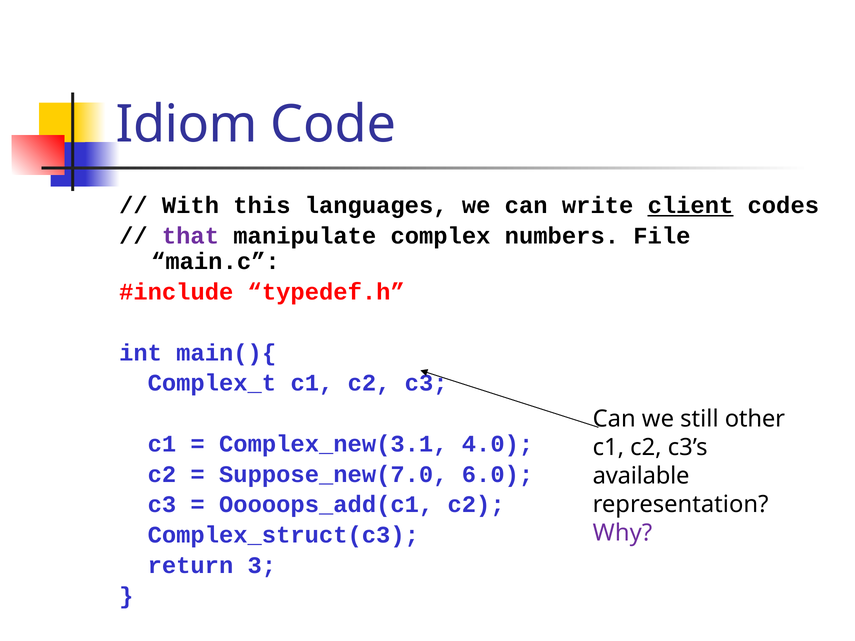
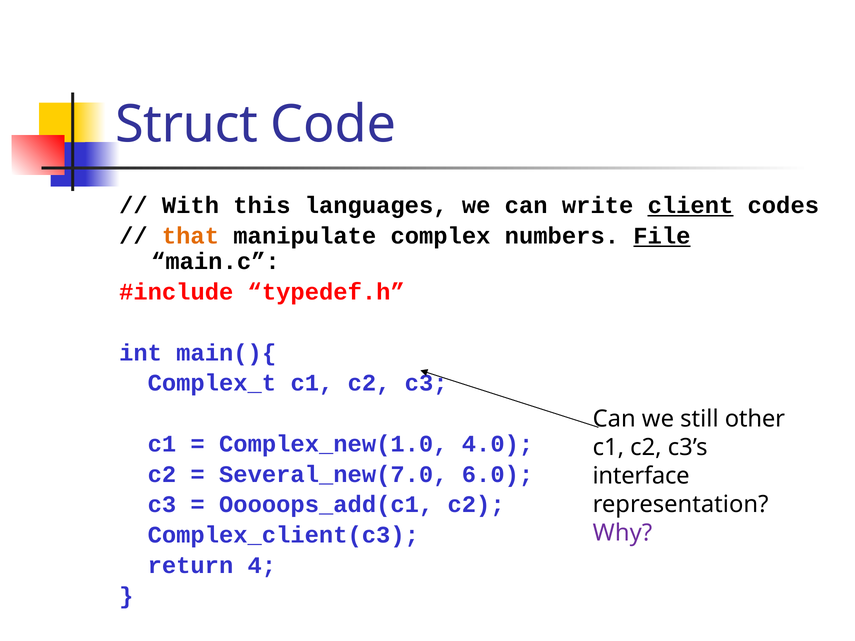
Idiom: Idiom -> Struct
that colour: purple -> orange
File underline: none -> present
Complex_new(3.1: Complex_new(3.1 -> Complex_new(1.0
Suppose_new(7.0: Suppose_new(7.0 -> Several_new(7.0
available: available -> interface
Complex_struct(c3: Complex_struct(c3 -> Complex_client(c3
3: 3 -> 4
